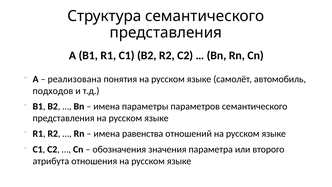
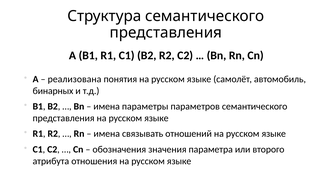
подходов: подходов -> бинарных
равенства: равенства -> связывать
